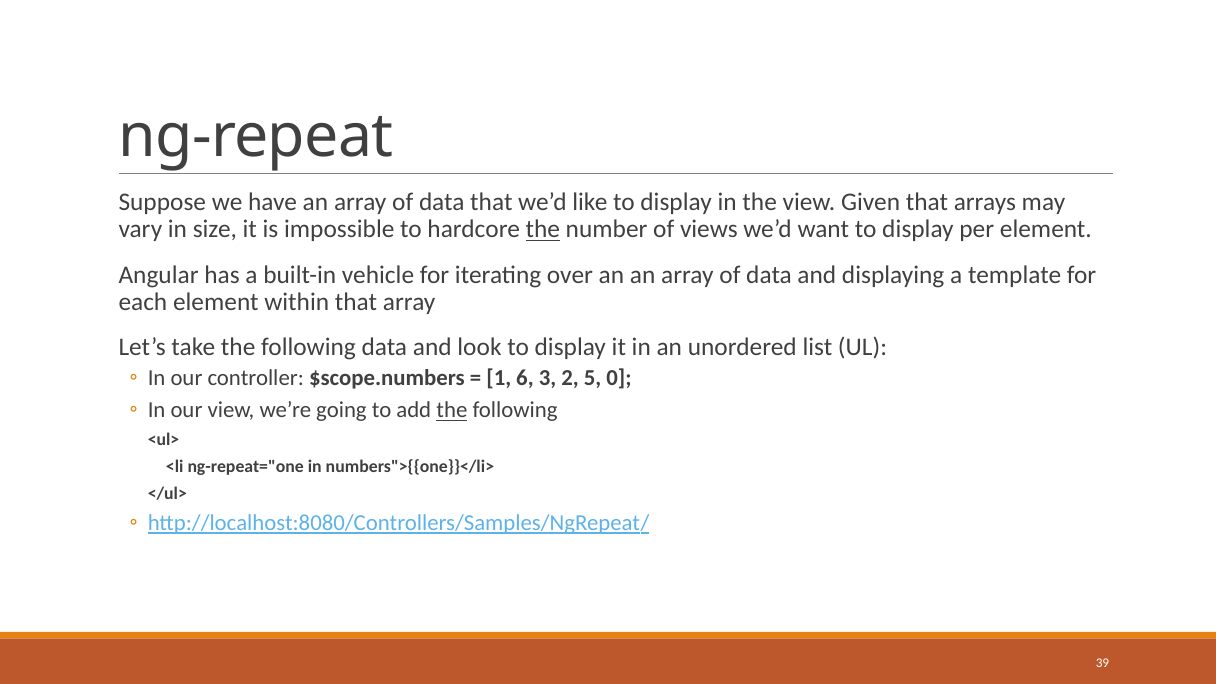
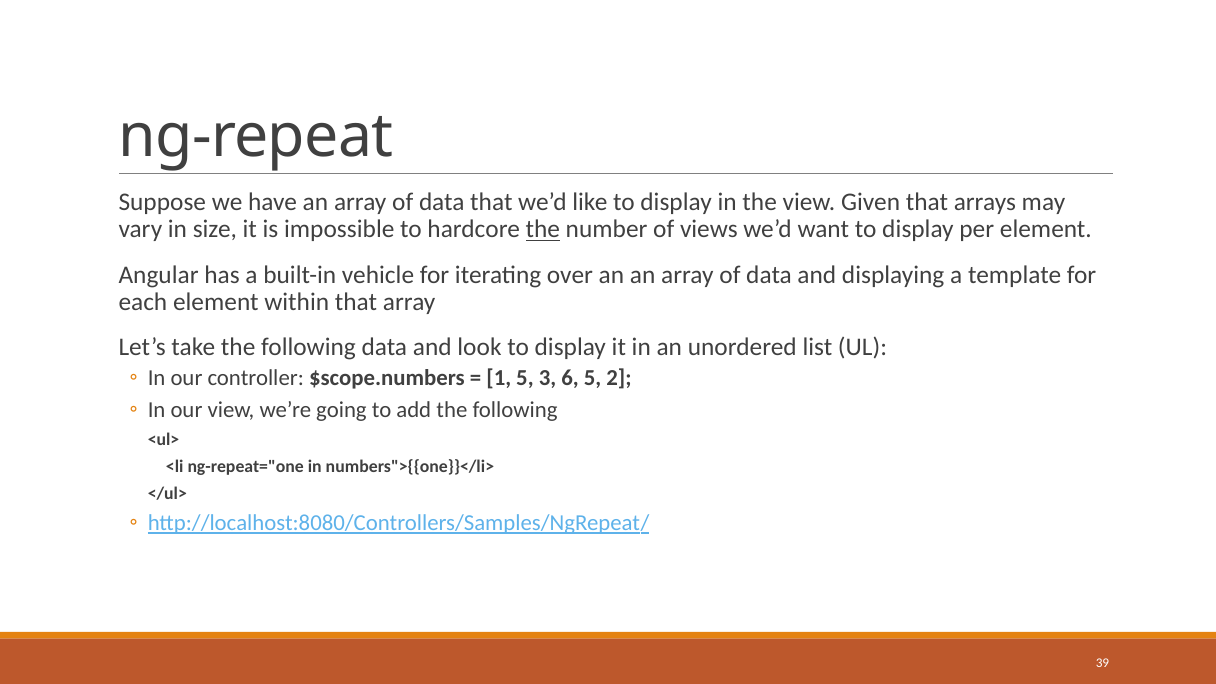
1 6: 6 -> 5
2: 2 -> 6
0: 0 -> 2
the at (452, 410) underline: present -> none
